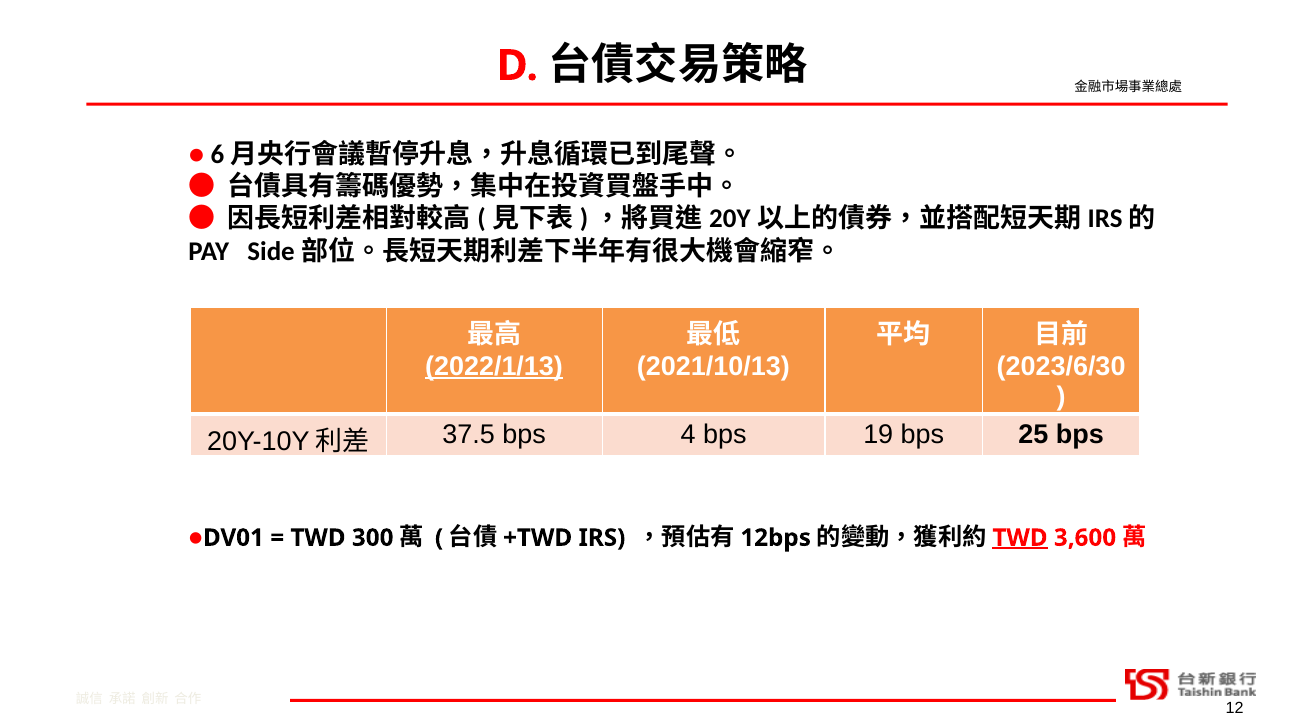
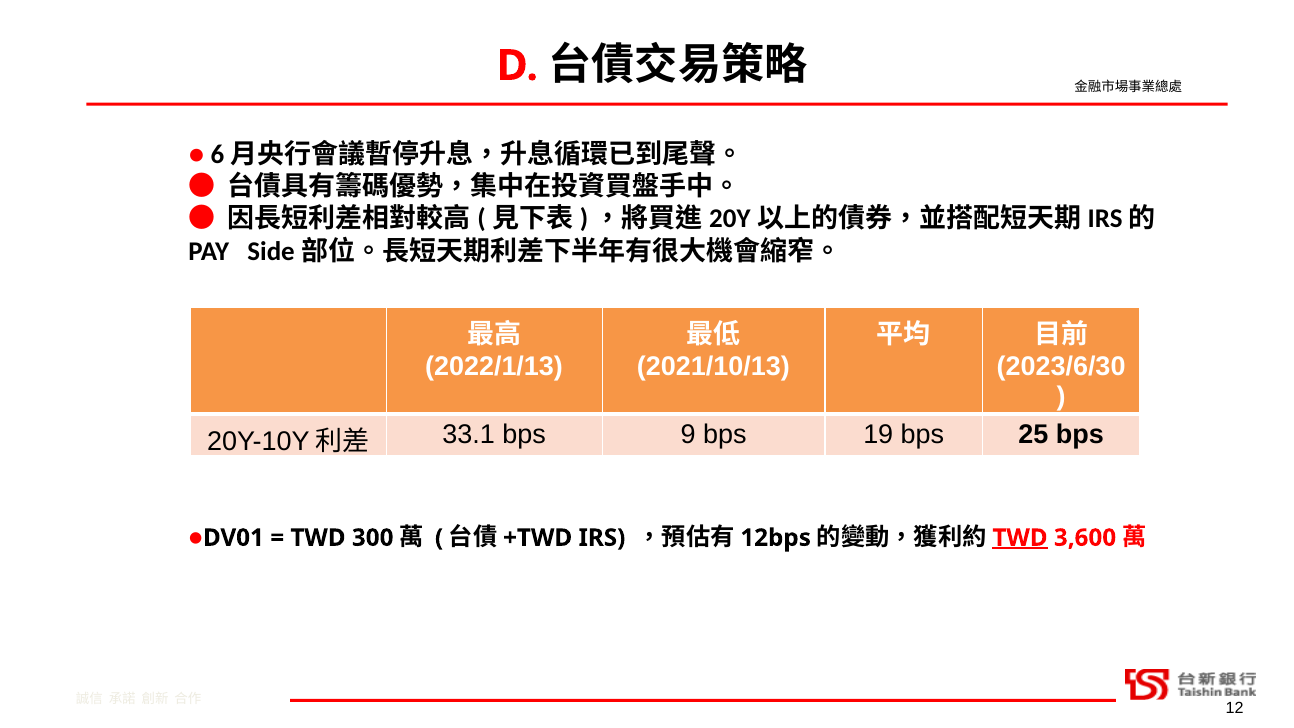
2022/1/13 underline: present -> none
37.5: 37.5 -> 33.1
4: 4 -> 9
